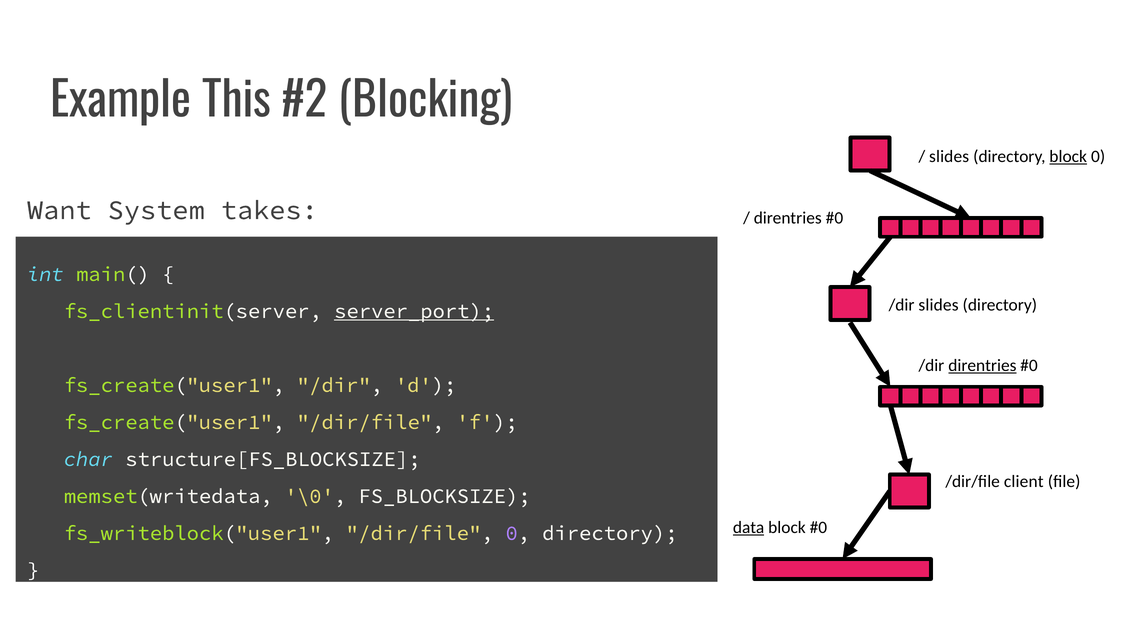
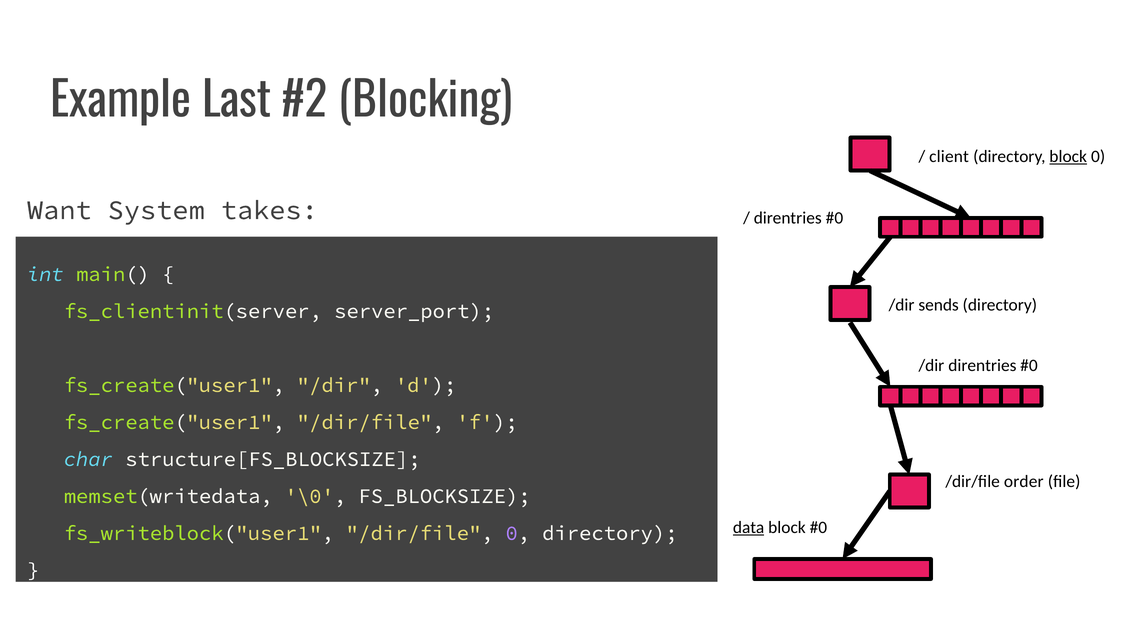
This: This -> Last
slides at (949, 157): slides -> client
/dir slides: slides -> sends
server_port underline: present -> none
direntries at (982, 366) underline: present -> none
client: client -> order
